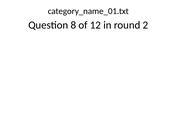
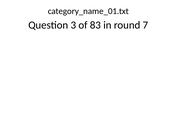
8: 8 -> 3
12: 12 -> 83
2: 2 -> 7
